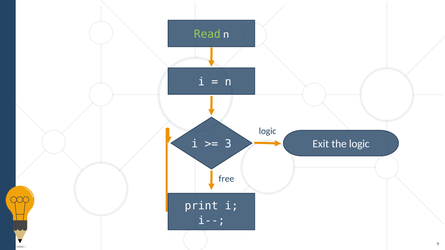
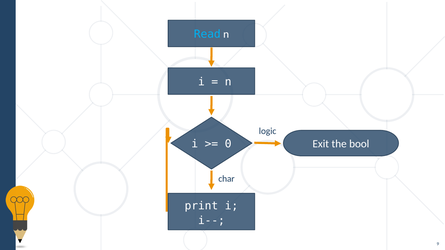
Read colour: light green -> light blue
3: 3 -> 0
the logic: logic -> bool
free: free -> char
